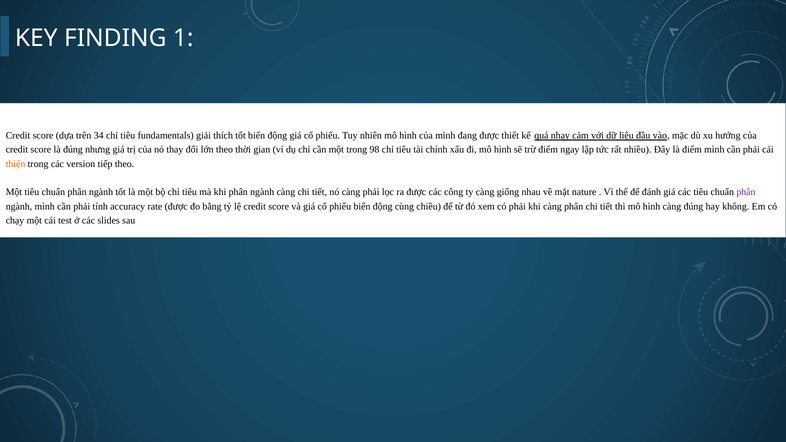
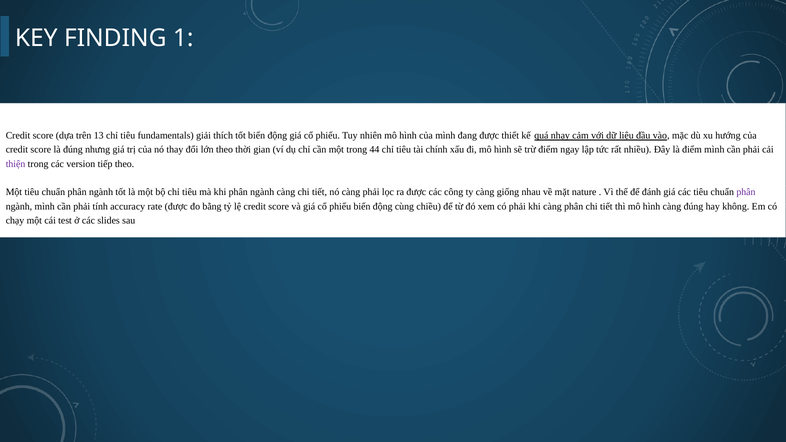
34: 34 -> 13
98: 98 -> 44
thiện colour: orange -> purple
